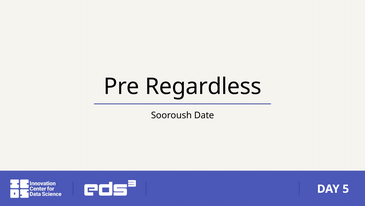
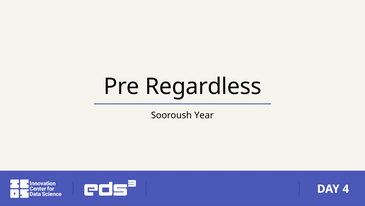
Date: Date -> Year
5: 5 -> 4
